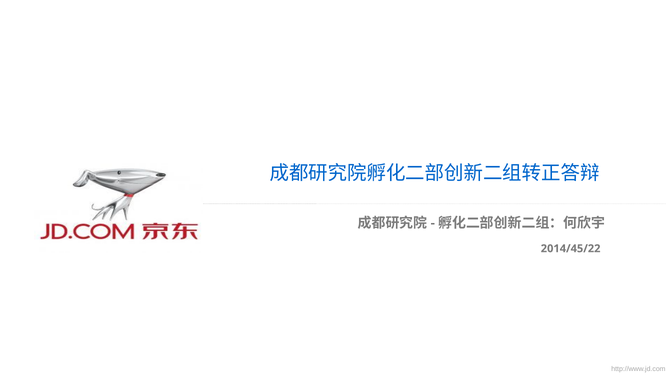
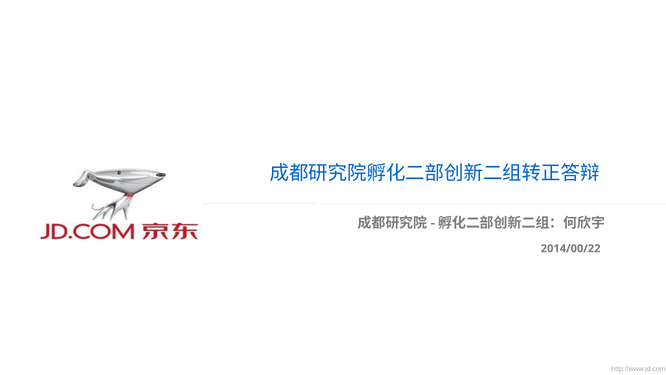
2014/45/22: 2014/45/22 -> 2014/00/22
